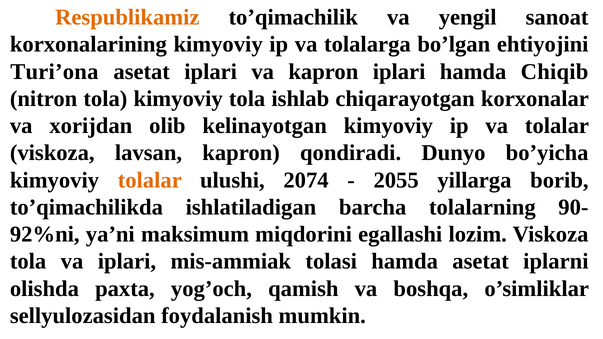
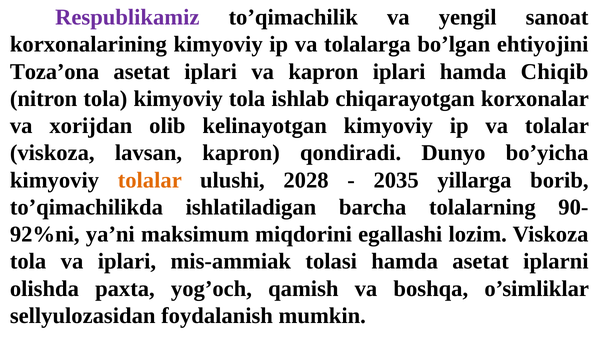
Respublikamiz colour: orange -> purple
Turi’ona: Turi’ona -> Toza’ona
2074: 2074 -> 2028
2055: 2055 -> 2035
